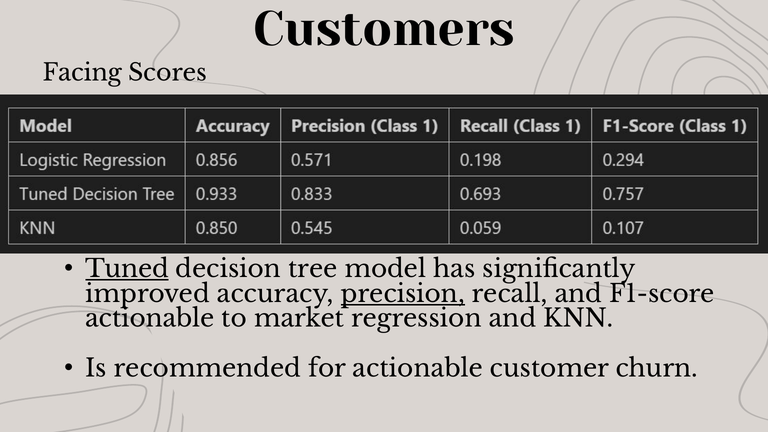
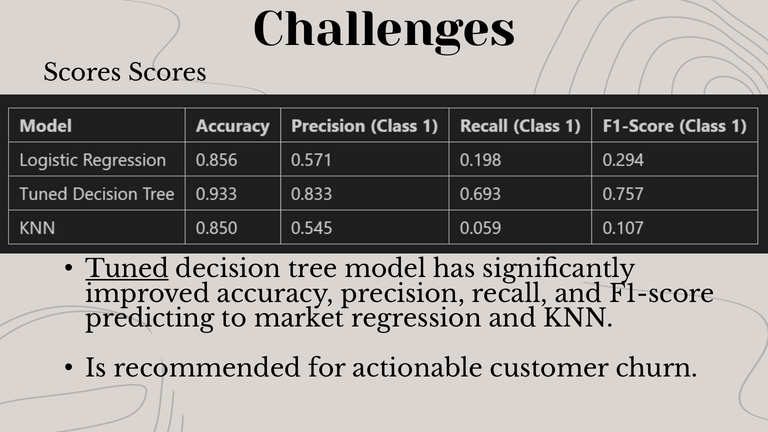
Customers: Customers -> Challenges
Facing at (82, 73): Facing -> Scores
precision underline: present -> none
actionable at (150, 319): actionable -> predicting
